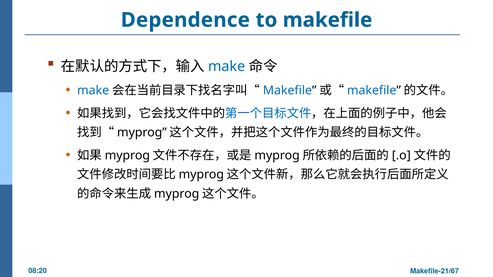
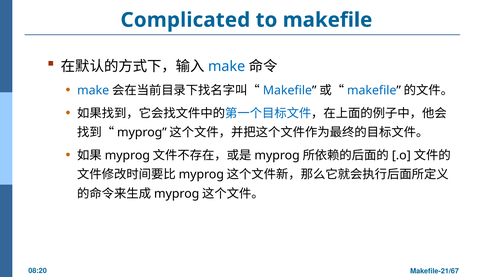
Dependence: Dependence -> Complicated
